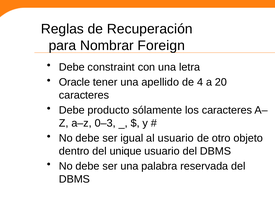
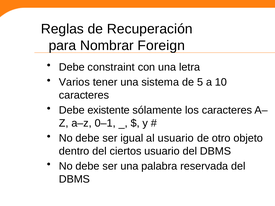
Oracle: Oracle -> Varios
apellido: apellido -> sistema
4: 4 -> 5
20: 20 -> 10
producto: producto -> existente
0–3: 0–3 -> 0–1
unique: unique -> ciertos
